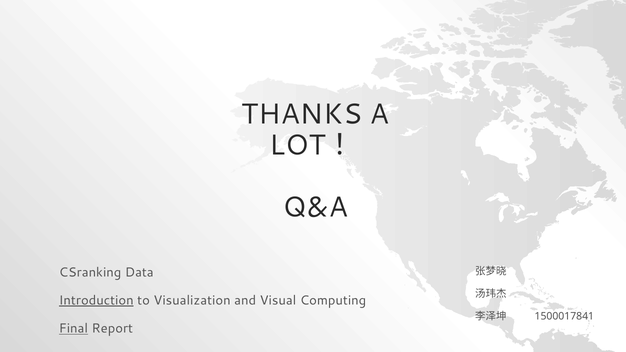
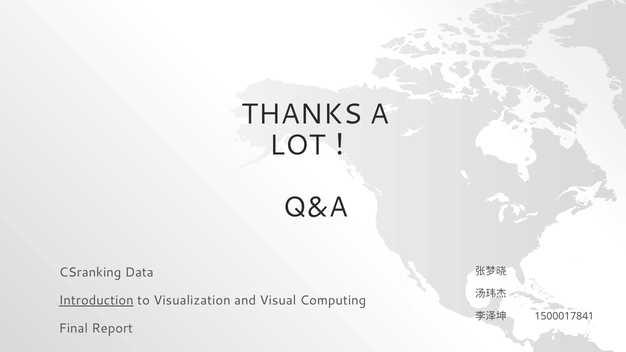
Final underline: present -> none
